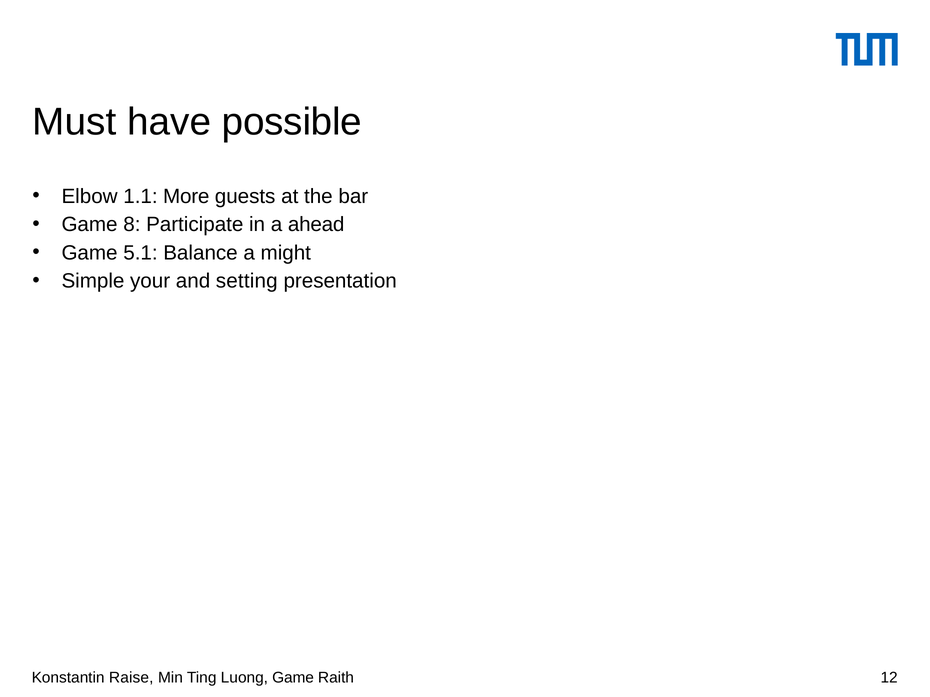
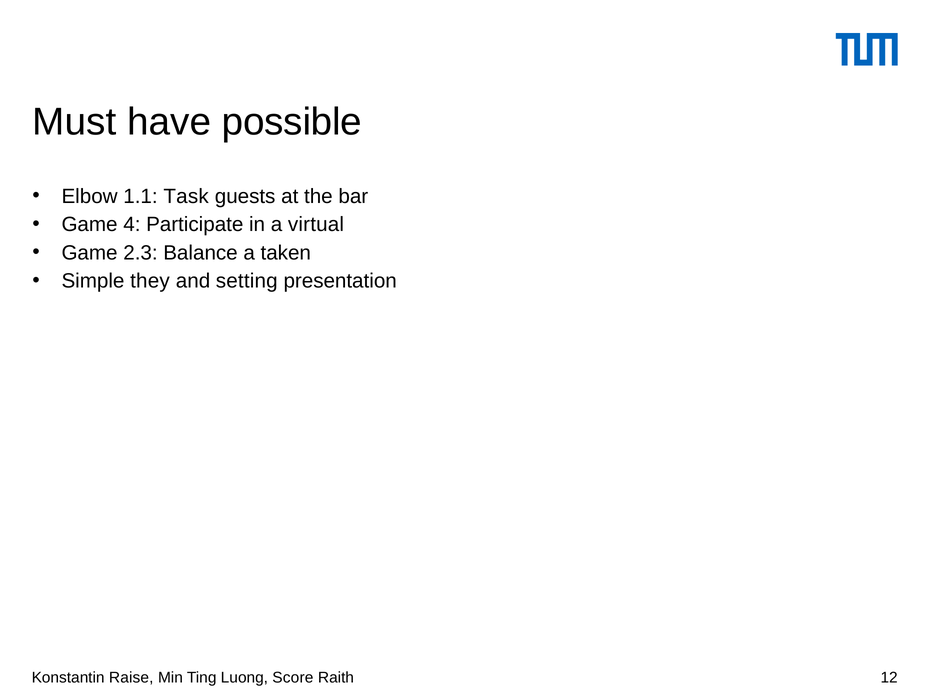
More: More -> Task
8: 8 -> 4
ahead: ahead -> virtual
5.1: 5.1 -> 2.3
might: might -> taken
your: your -> they
Luong Game: Game -> Score
